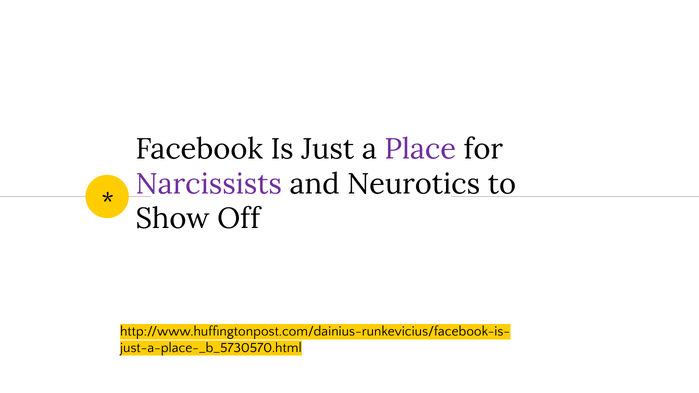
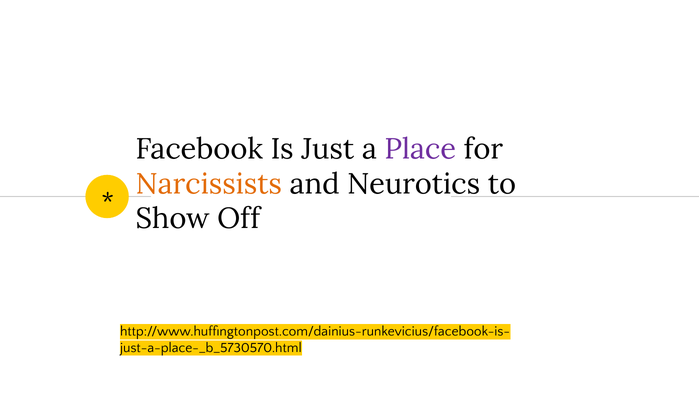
Narcissists colour: purple -> orange
